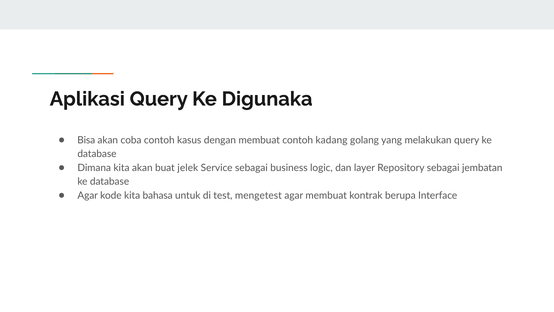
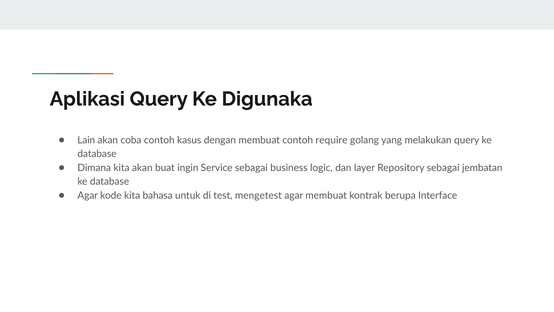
Bisa: Bisa -> Lain
kadang: kadang -> require
jelek: jelek -> ingin
